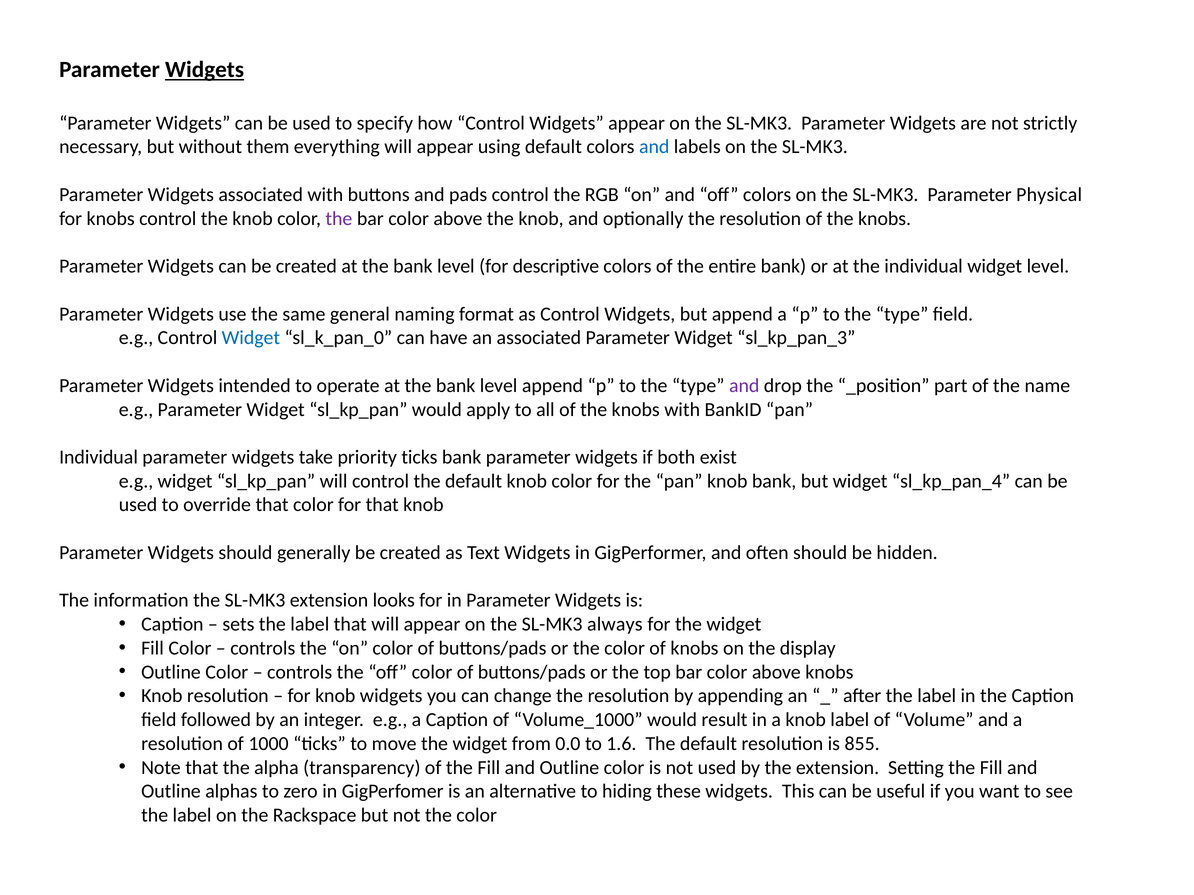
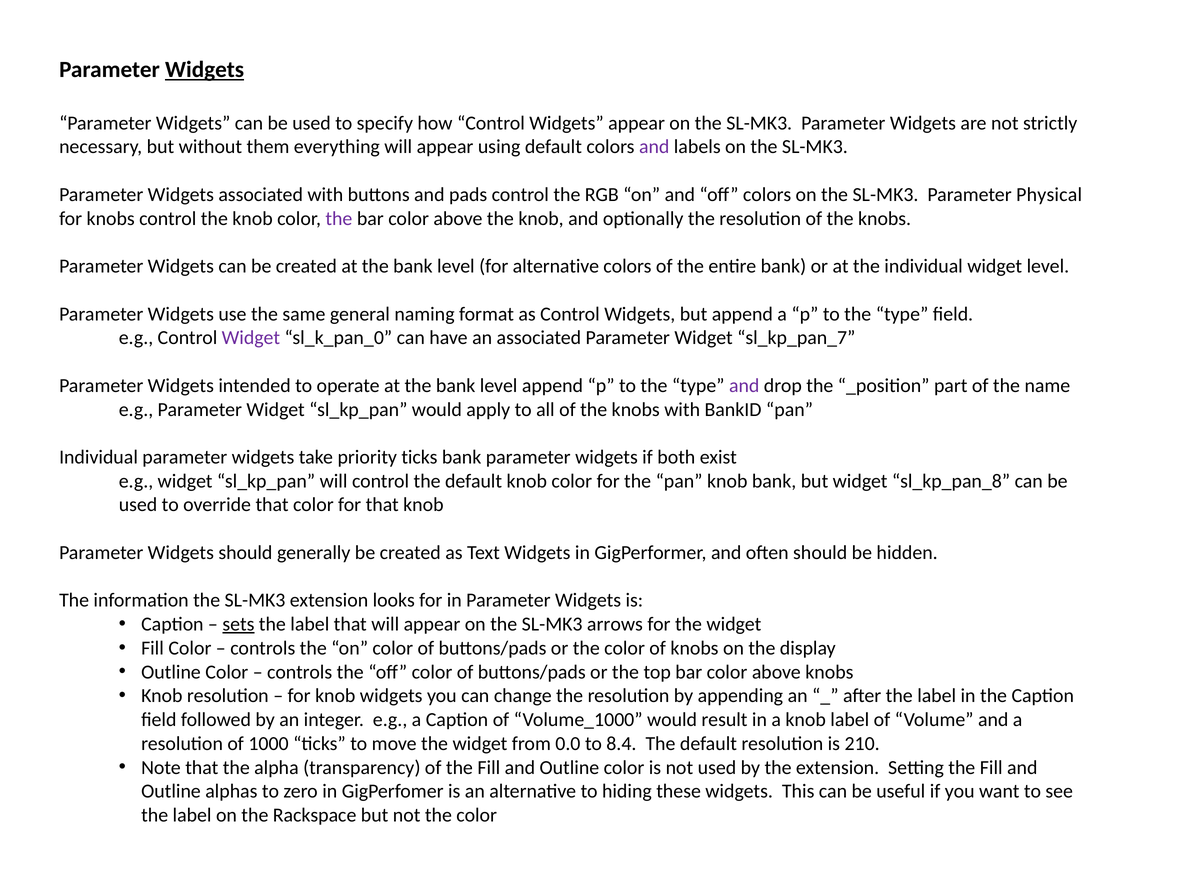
and at (654, 147) colour: blue -> purple
for descriptive: descriptive -> alternative
Widget at (251, 338) colour: blue -> purple
sl_kp_pan_3: sl_kp_pan_3 -> sl_kp_pan_7
sl_kp_pan_4: sl_kp_pan_4 -> sl_kp_pan_8
sets underline: none -> present
always: always -> arrows
1.6: 1.6 -> 8.4
855: 855 -> 210
